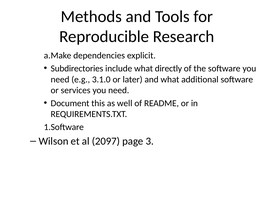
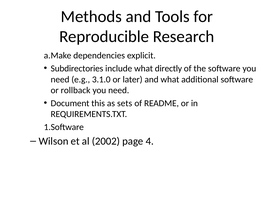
services: services -> rollback
well: well -> sets
2097: 2097 -> 2002
3: 3 -> 4
